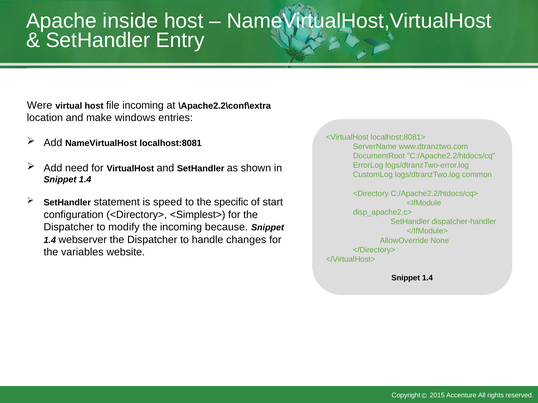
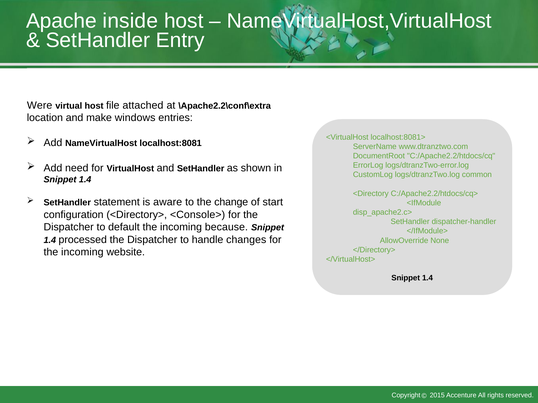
file incoming: incoming -> attached
speed: speed -> aware
specific: specific -> change
<Simplest>: <Simplest> -> <Console>
modify: modify -> default
webserver: webserver -> processed
variables at (82, 252): variables -> incoming
